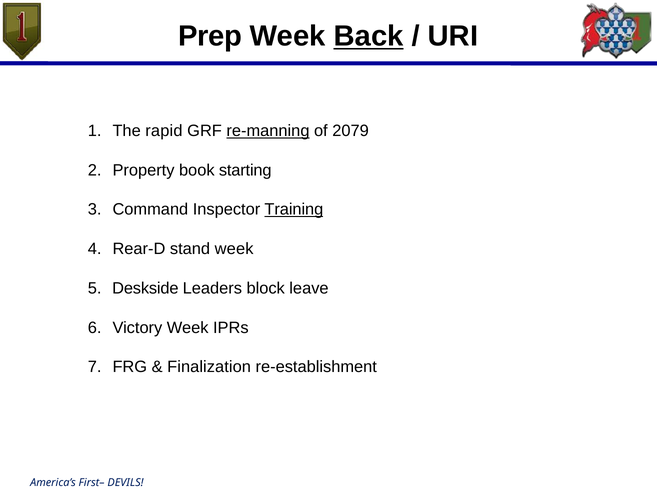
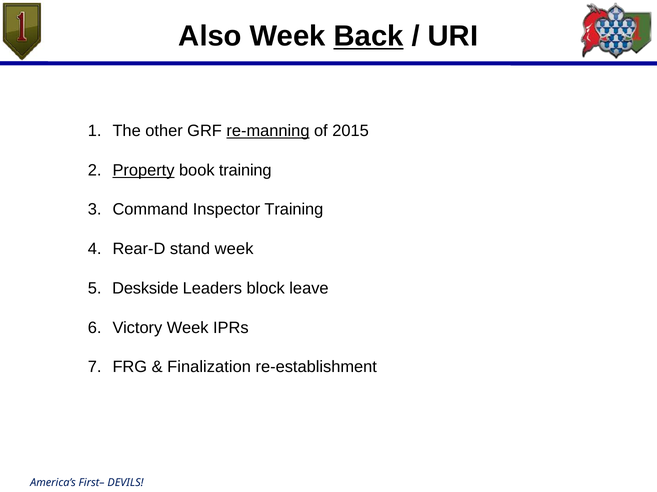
Prep: Prep -> Also
rapid: rapid -> other
2079: 2079 -> 2015
Property underline: none -> present
book starting: starting -> training
Training at (294, 210) underline: present -> none
